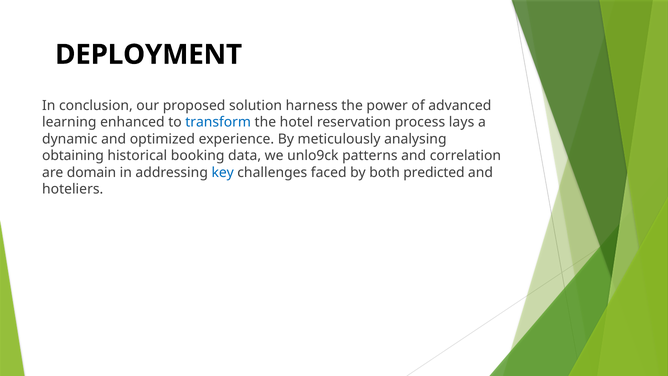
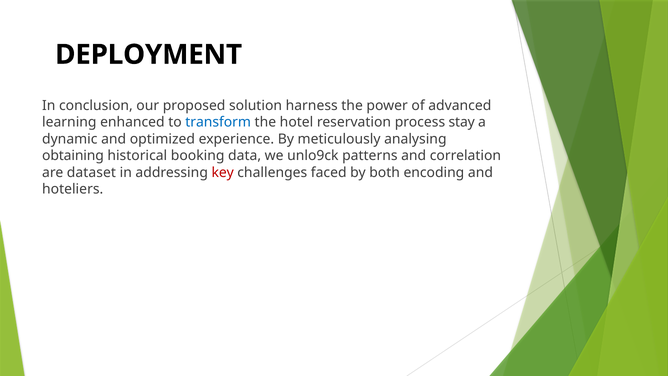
lays: lays -> stay
domain: domain -> dataset
key colour: blue -> red
predicted: predicted -> encoding
